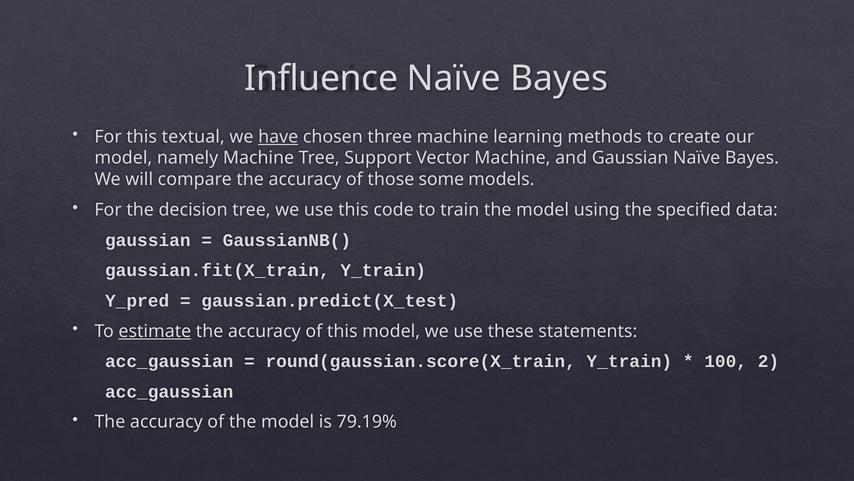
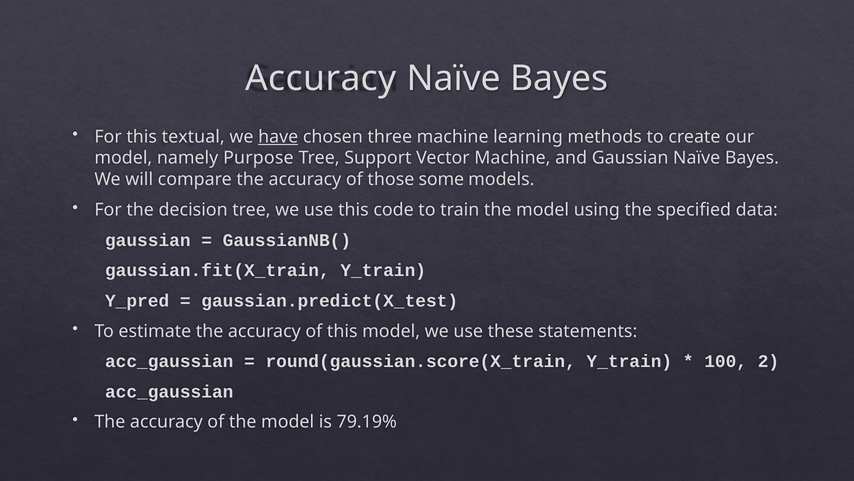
Influence at (321, 78): Influence -> Accuracy
namely Machine: Machine -> Purpose
estimate underline: present -> none
